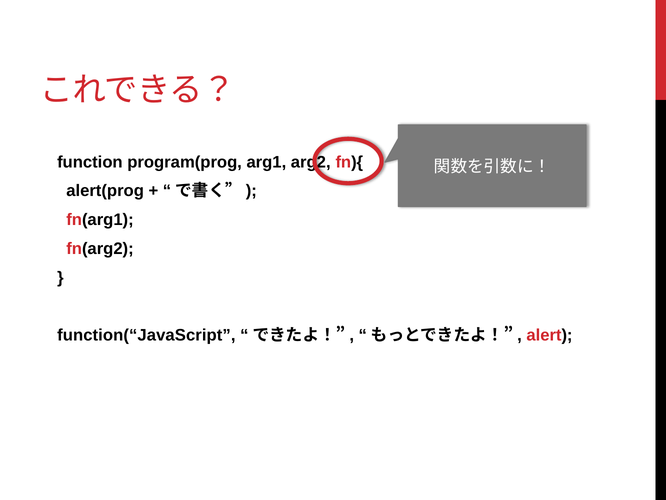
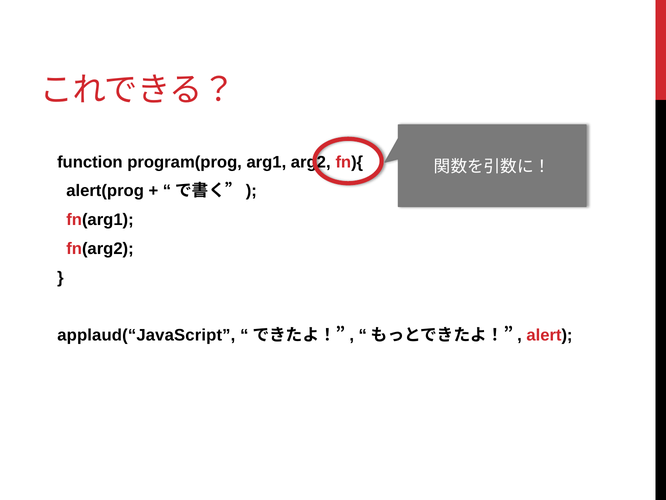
function(“JavaScript: function(“JavaScript -> applaud(“JavaScript
